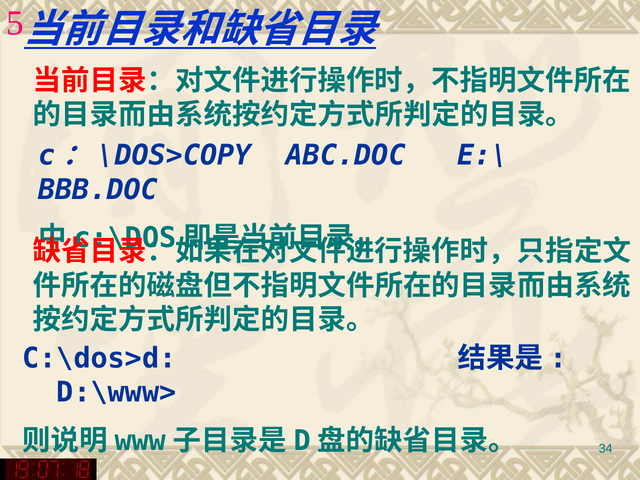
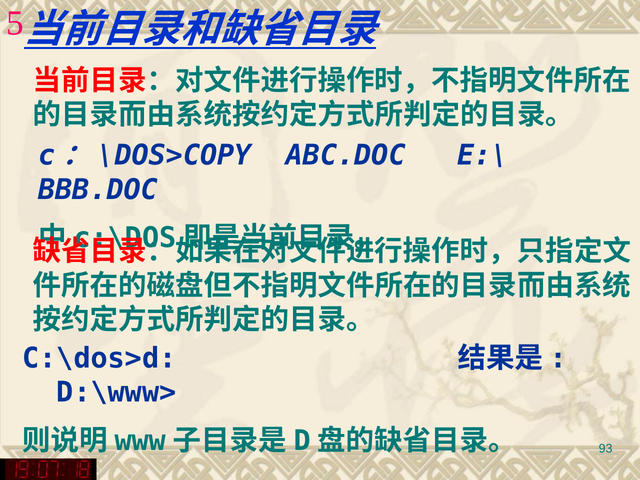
34: 34 -> 93
